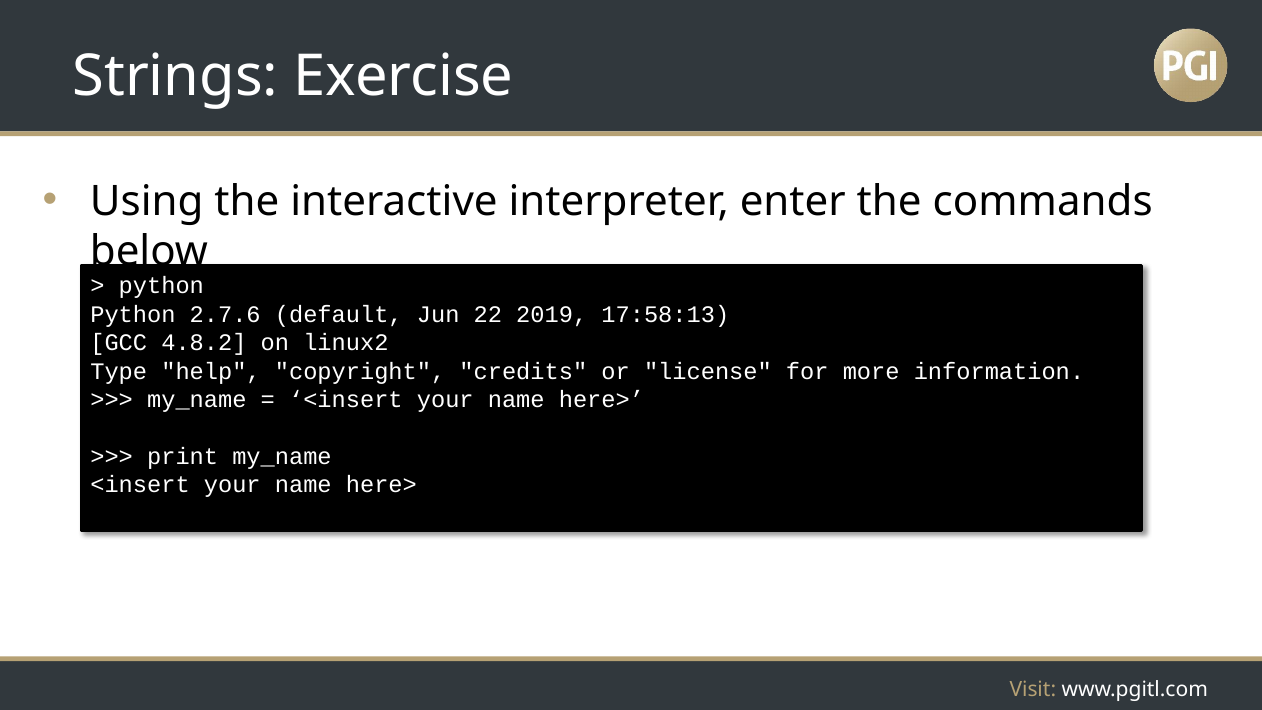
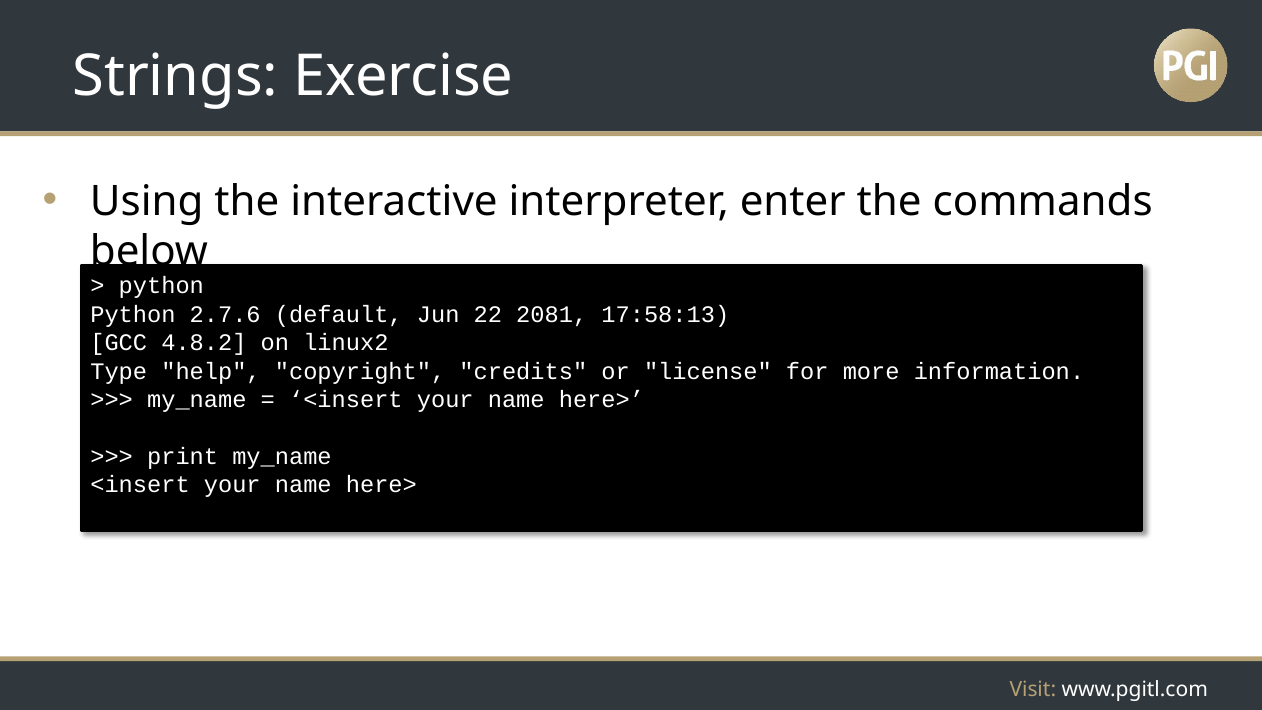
2019: 2019 -> 2081
